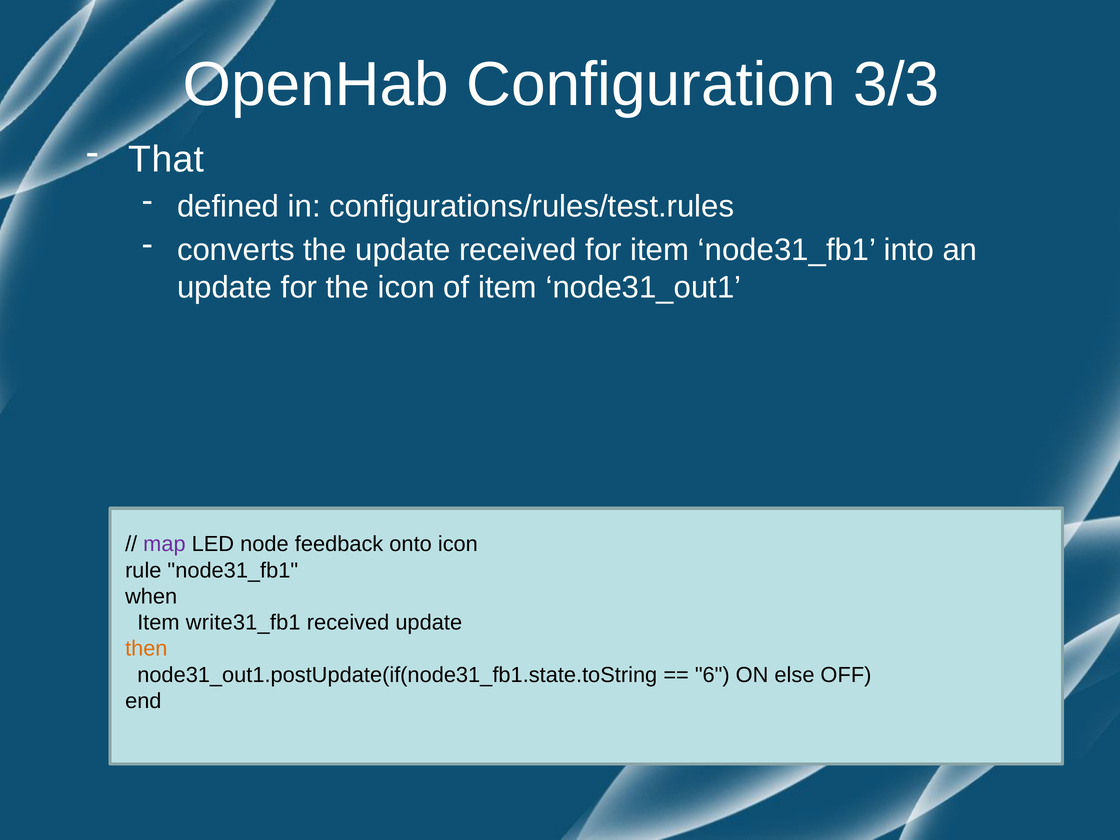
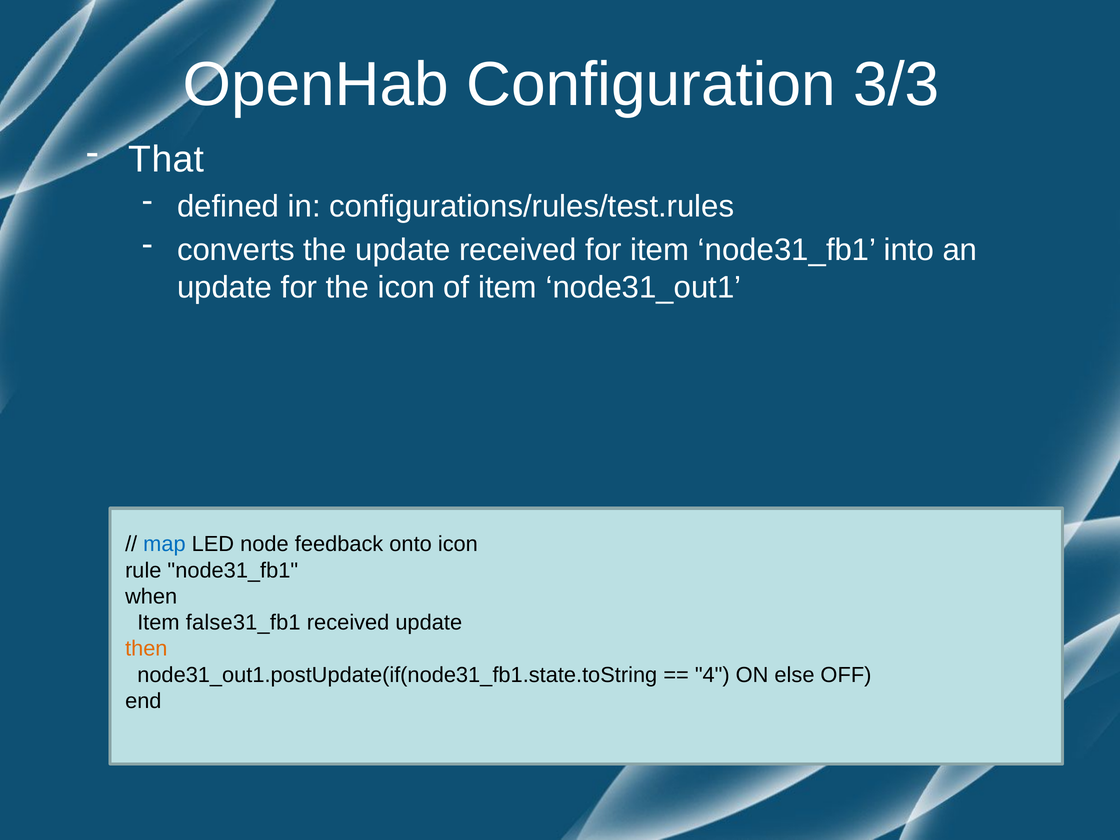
map colour: purple -> blue
write31_fb1: write31_fb1 -> false31_fb1
6: 6 -> 4
